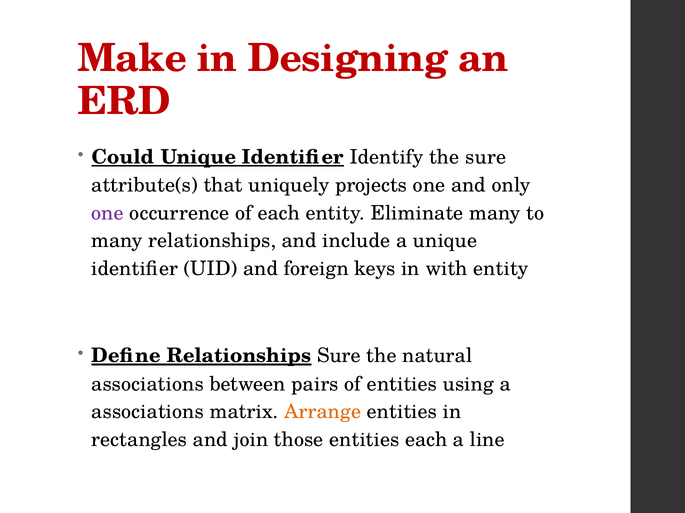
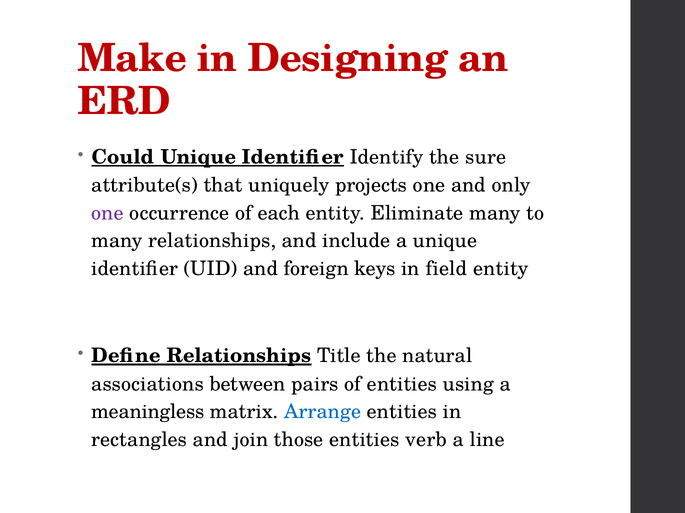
with: with -> field
Relationships Sure: Sure -> Title
associations at (148, 412): associations -> meaningless
Arrange colour: orange -> blue
entities each: each -> verb
